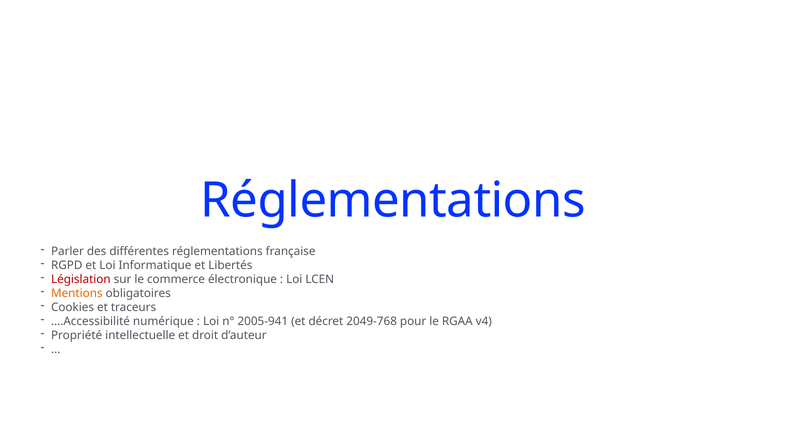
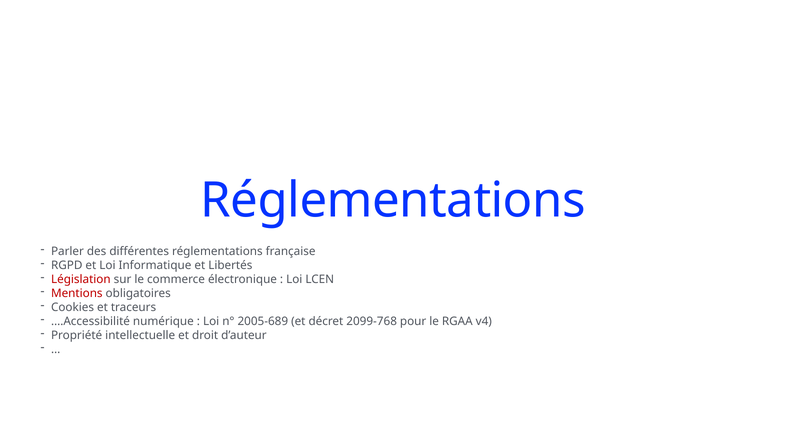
Mentions colour: orange -> red
2005-941: 2005-941 -> 2005-689
2049-768: 2049-768 -> 2099-768
